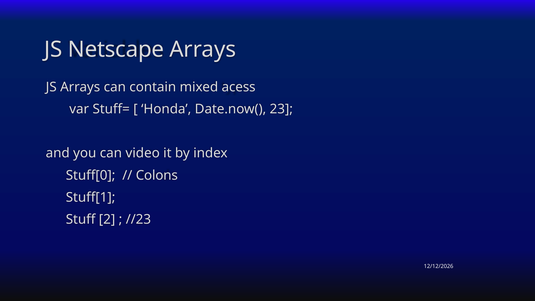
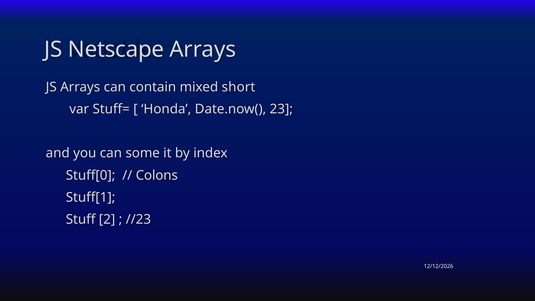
acess: acess -> short
video: video -> some
